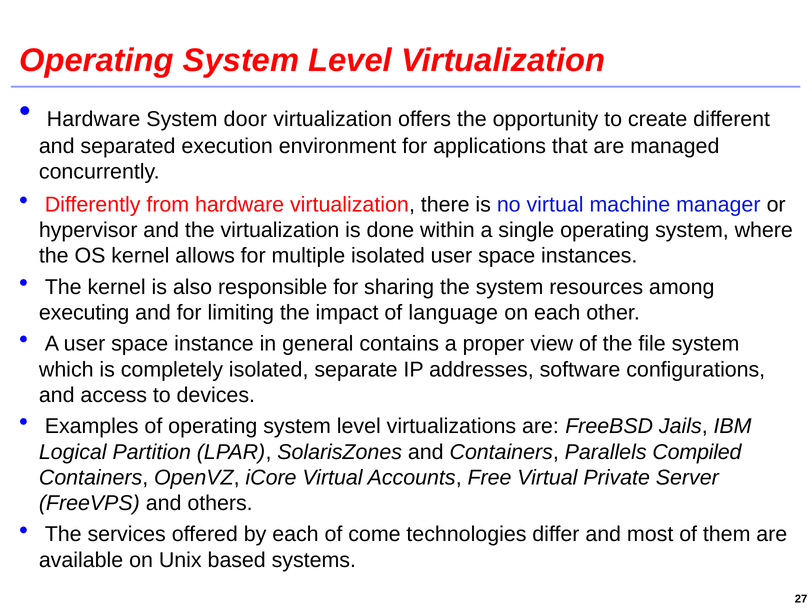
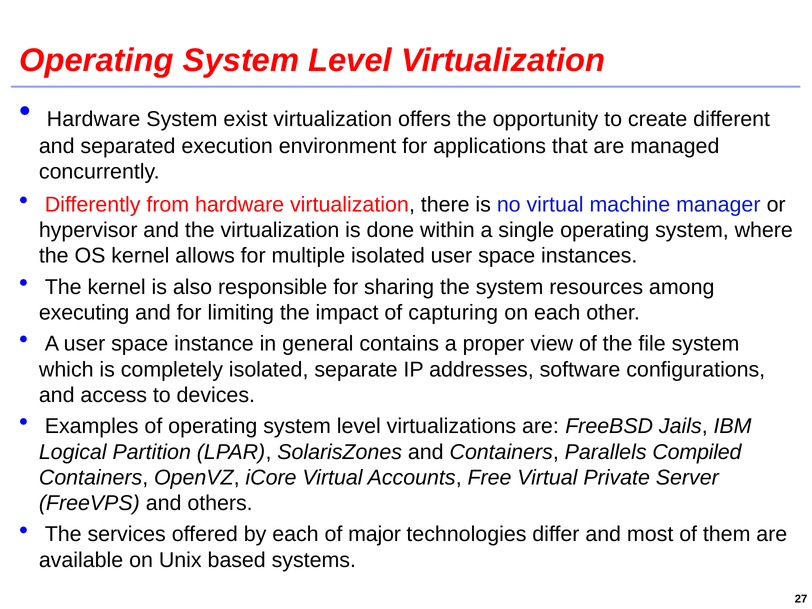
door: door -> exist
language: language -> capturing
come: come -> major
